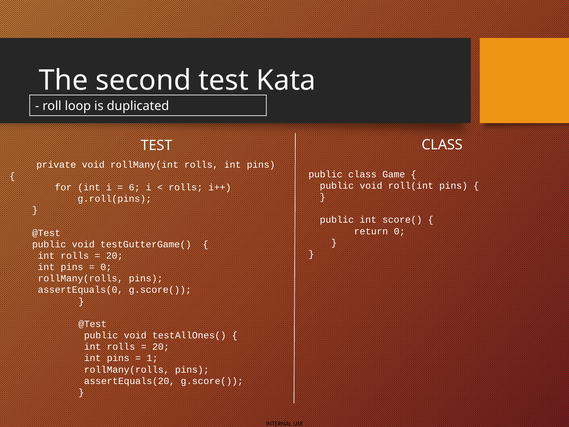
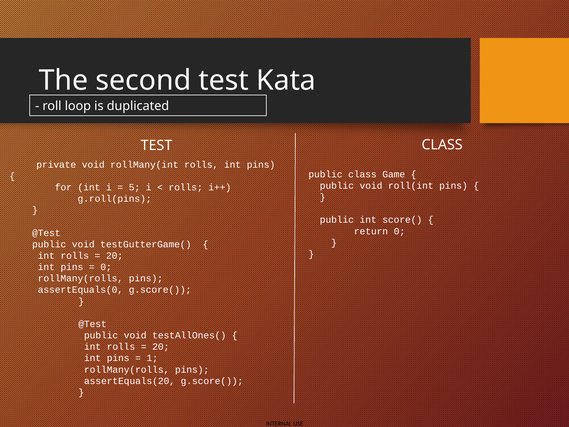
6: 6 -> 5
